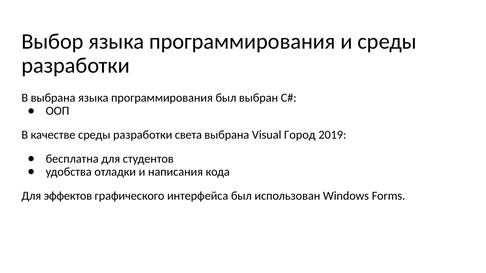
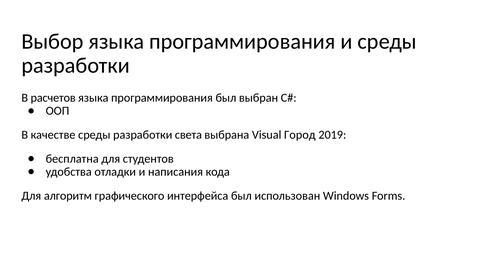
В выбрана: выбрана -> расчетов
эффектов: эффектов -> алгоритм
